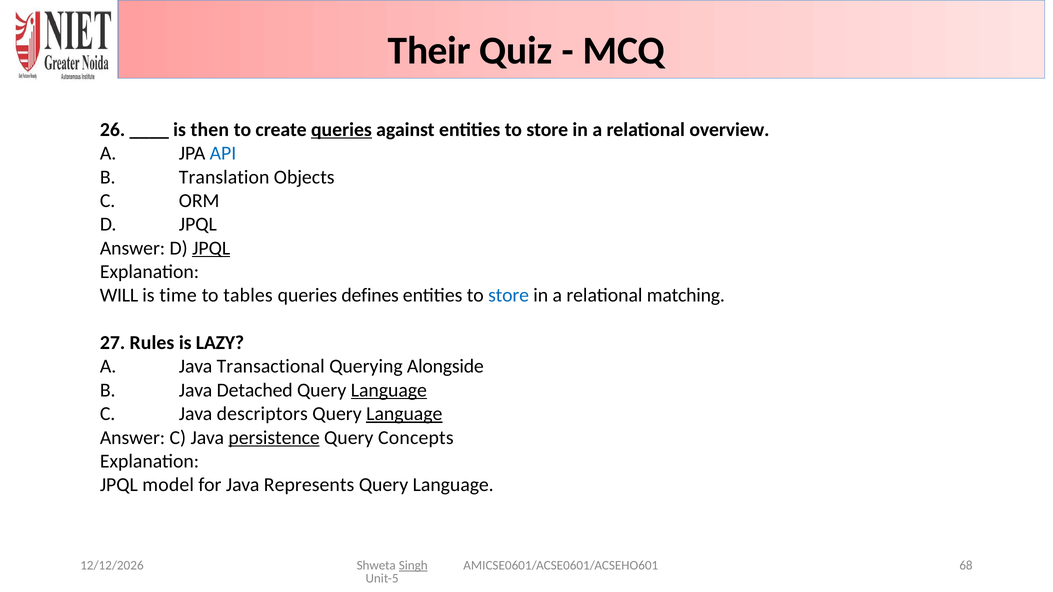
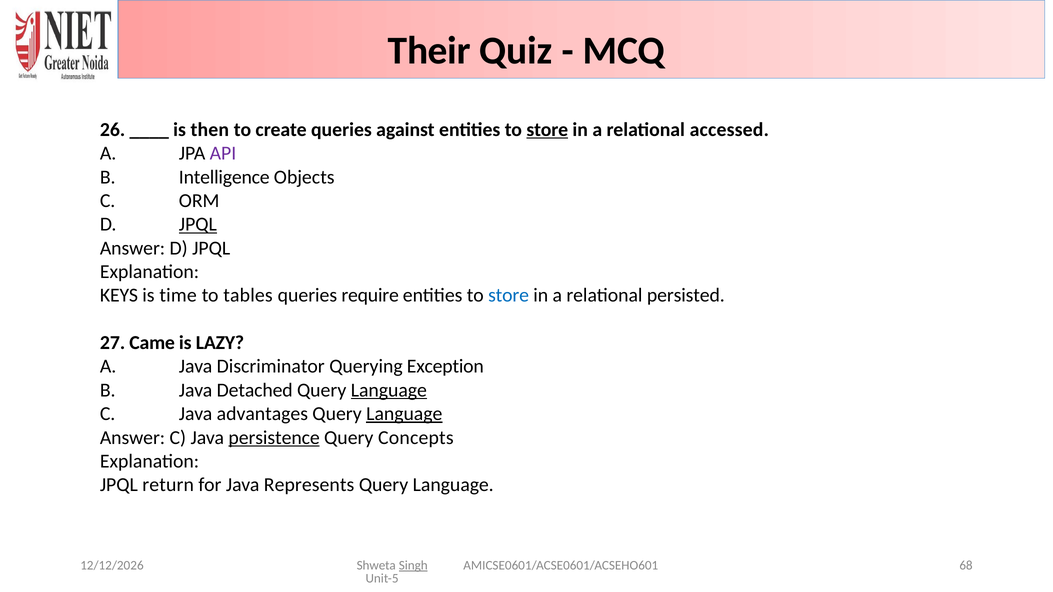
queries at (341, 130) underline: present -> none
store at (547, 130) underline: none -> present
overview: overview -> accessed
API colour: blue -> purple
Translation: Translation -> Intelligence
JPQL at (198, 224) underline: none -> present
JPQL at (211, 248) underline: present -> none
WILL: WILL -> KEYS
defines: defines -> require
matching: matching -> persisted
Rules: Rules -> Came
Transactional: Transactional -> Discriminator
Alongside: Alongside -> Exception
descriptors: descriptors -> advantages
model: model -> return
